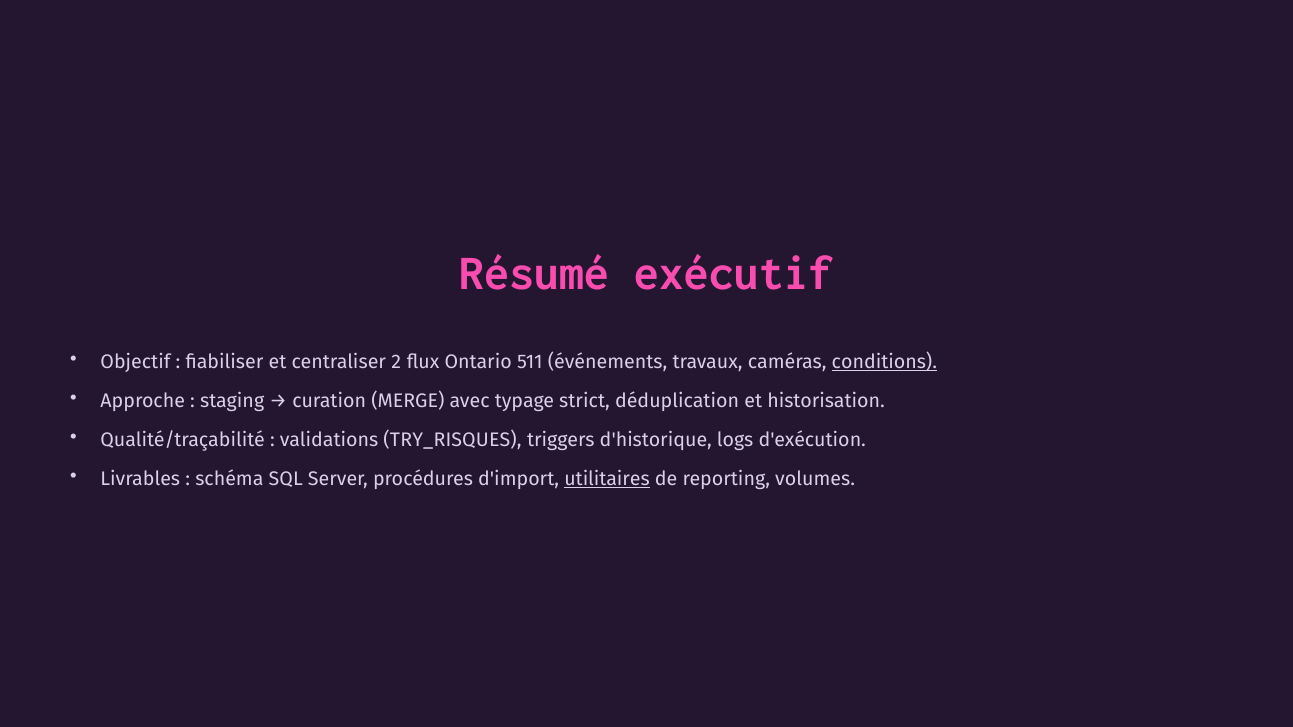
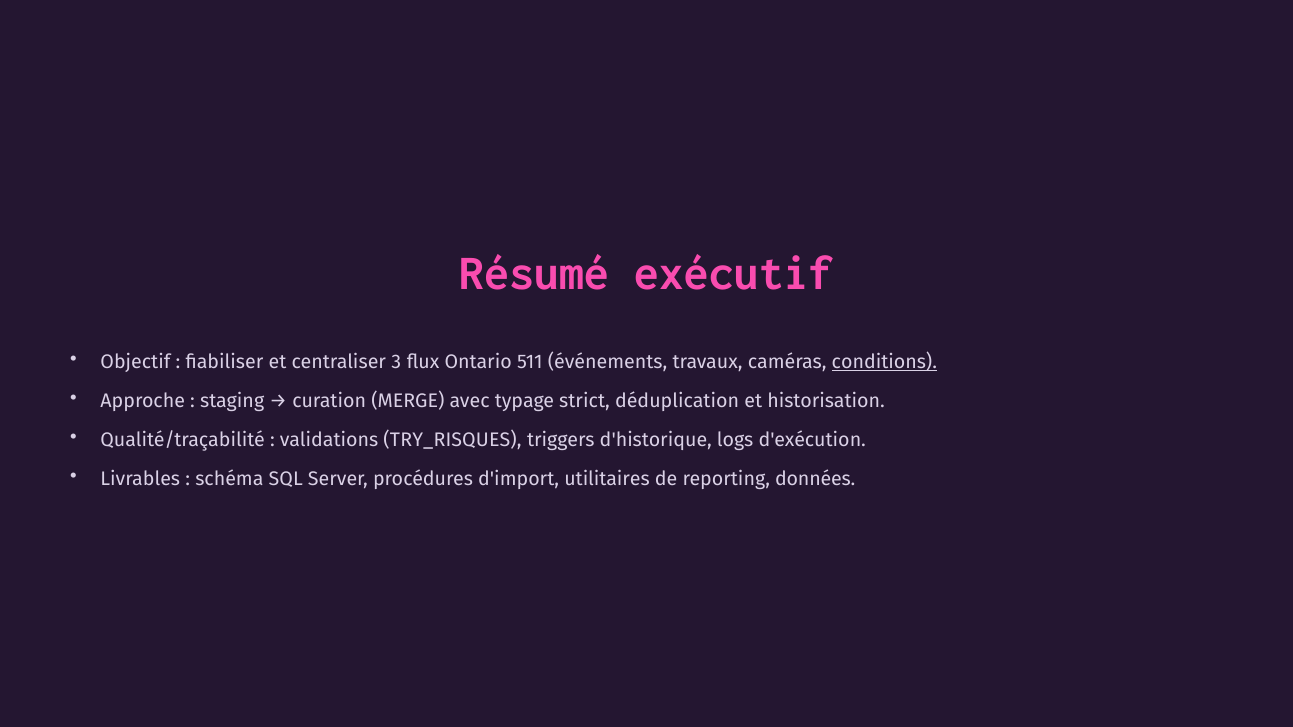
2: 2 -> 3
utilitaires underline: present -> none
volumes: volumes -> données
